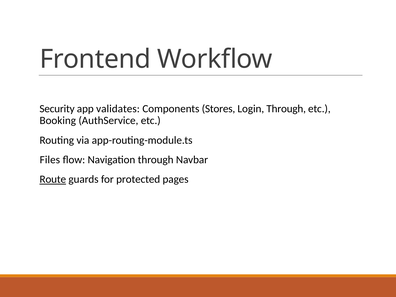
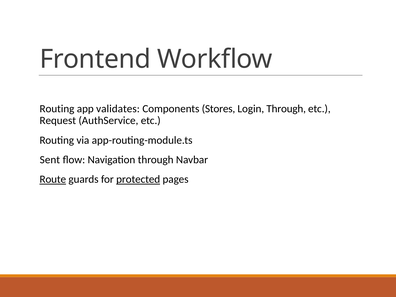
Security at (57, 109): Security -> Routing
Booking: Booking -> Request
Files: Files -> Sent
protected underline: none -> present
